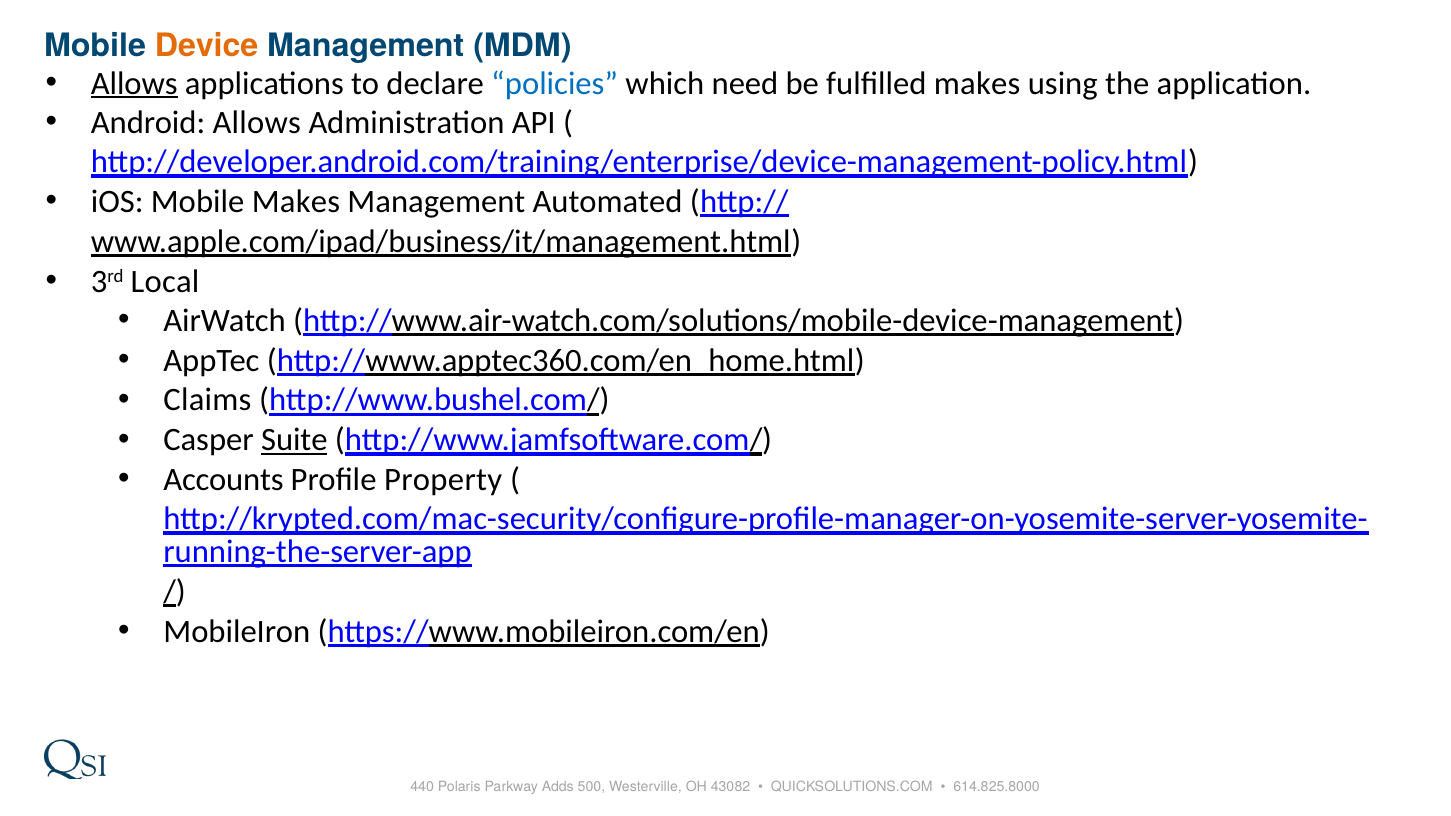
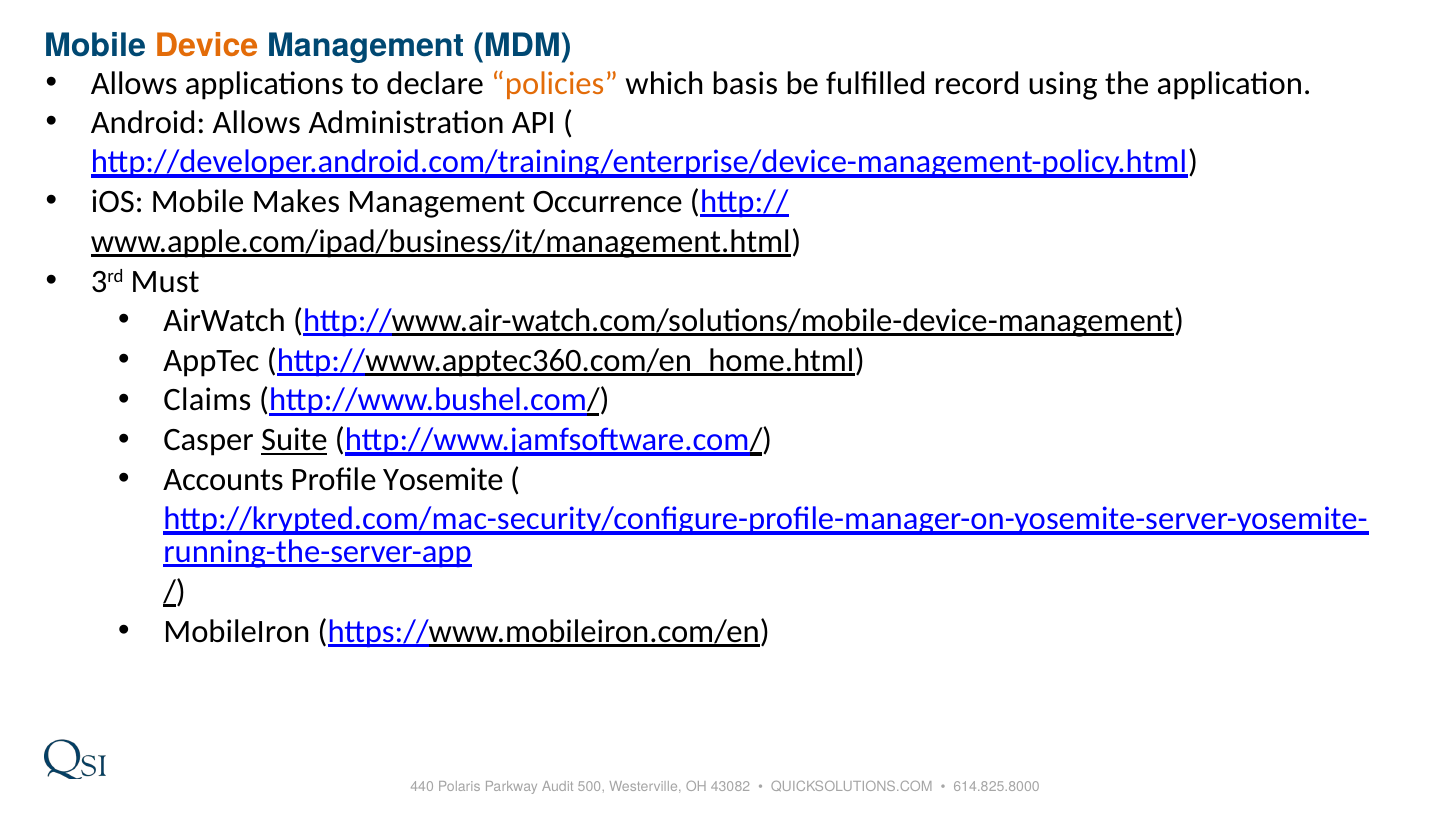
Allows at (134, 83) underline: present -> none
policies colour: blue -> orange
need: need -> basis
fulfilled makes: makes -> record
Automated: Automated -> Occurrence
Local: Local -> Must
Property: Property -> Yosemite
Adds: Adds -> Audit
